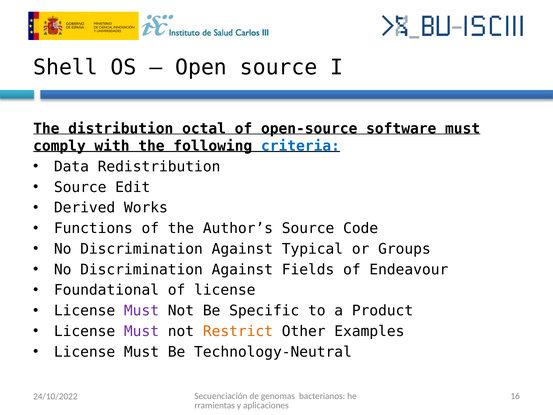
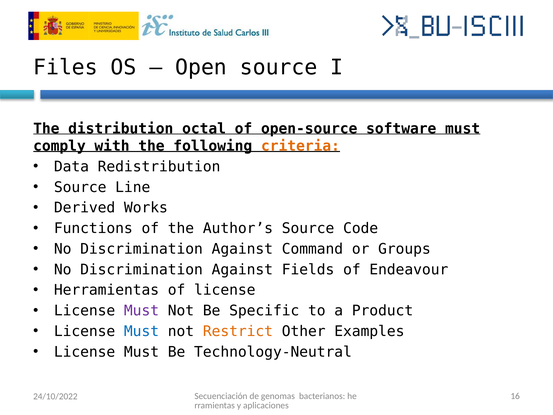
Shell: Shell -> Files
criteria colour: blue -> orange
Edit: Edit -> Line
Typical: Typical -> Command
Foundational: Foundational -> Herramientas
Must at (142, 331) colour: purple -> blue
